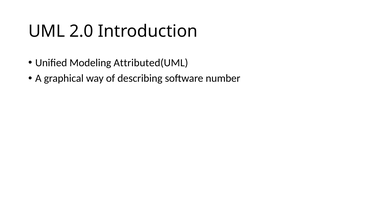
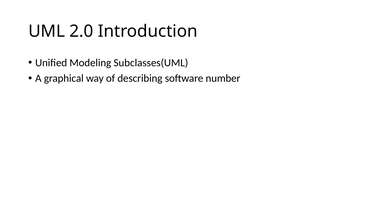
Attributed(UML: Attributed(UML -> Subclasses(UML
